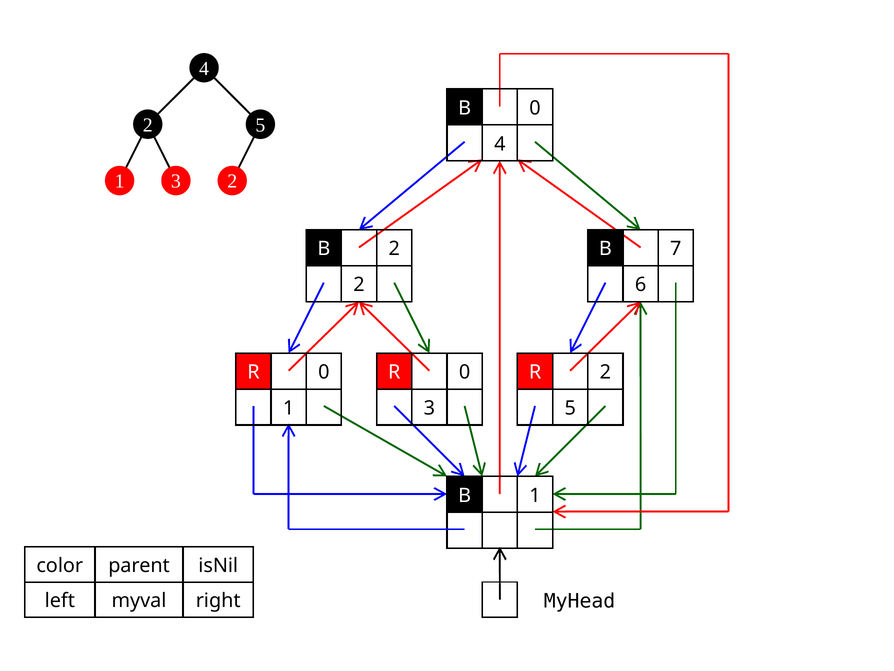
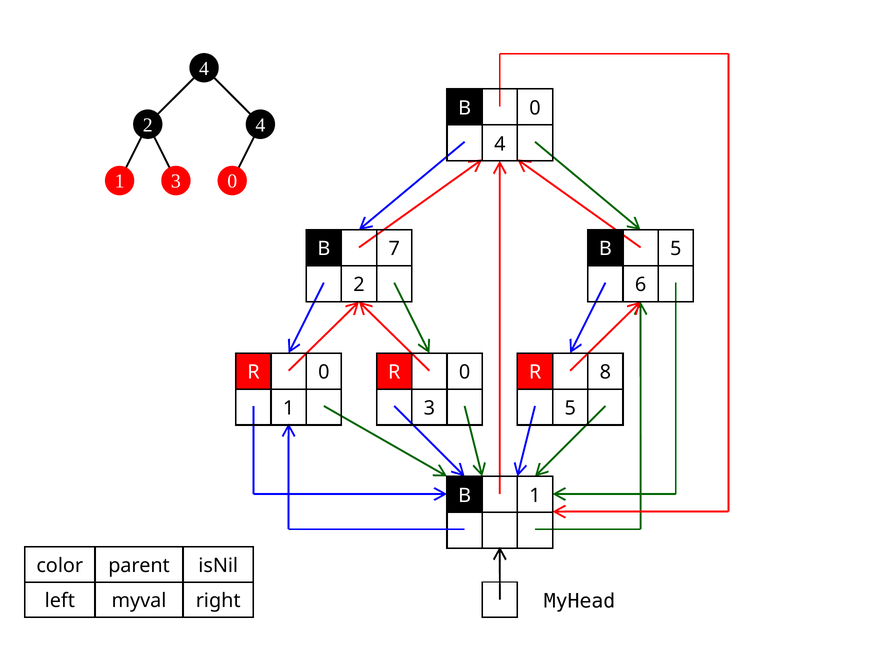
5 at (260, 125): 5 -> 4
3 2: 2 -> 0
B 2: 2 -> 7
B 7: 7 -> 5
R 2: 2 -> 8
